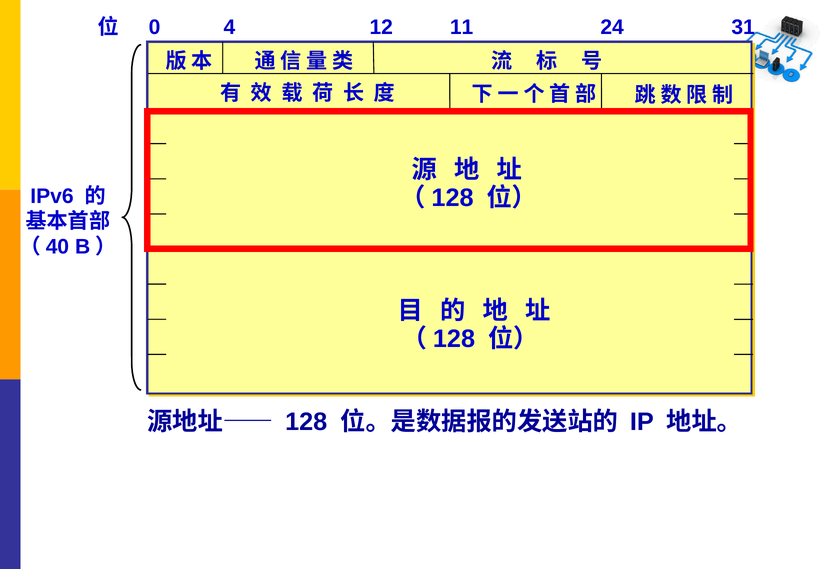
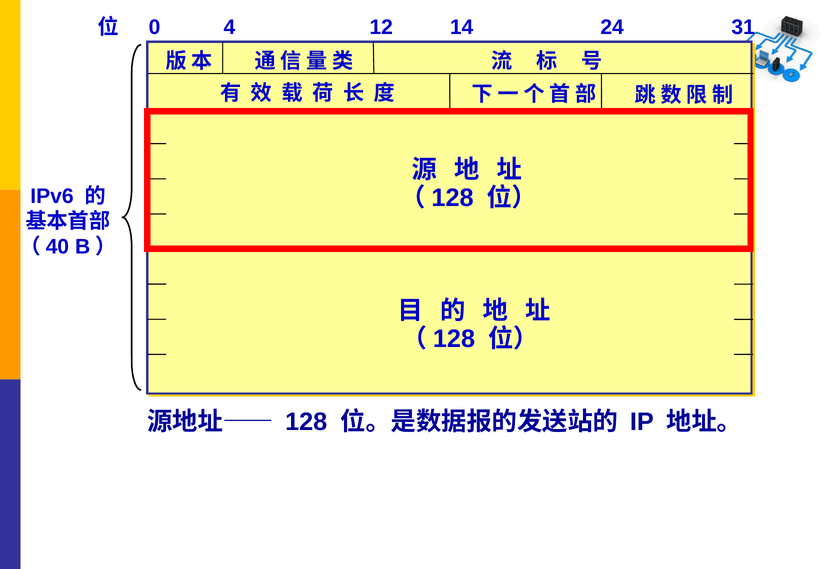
11: 11 -> 14
